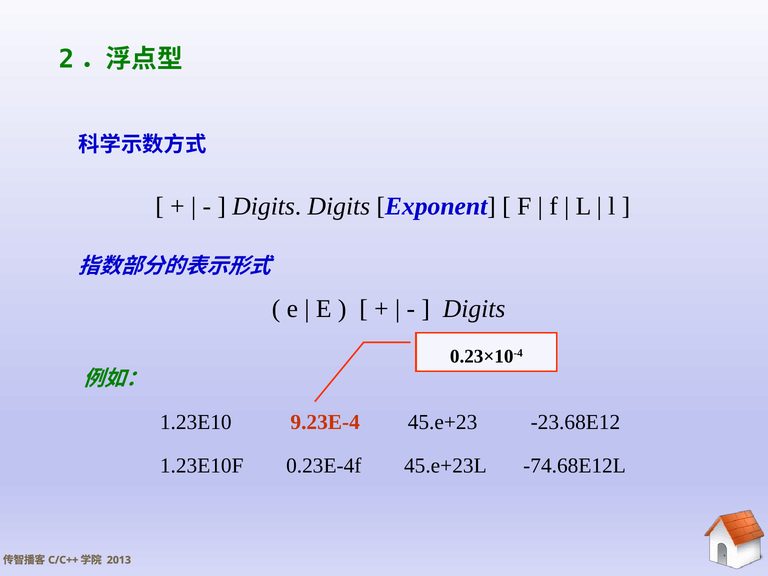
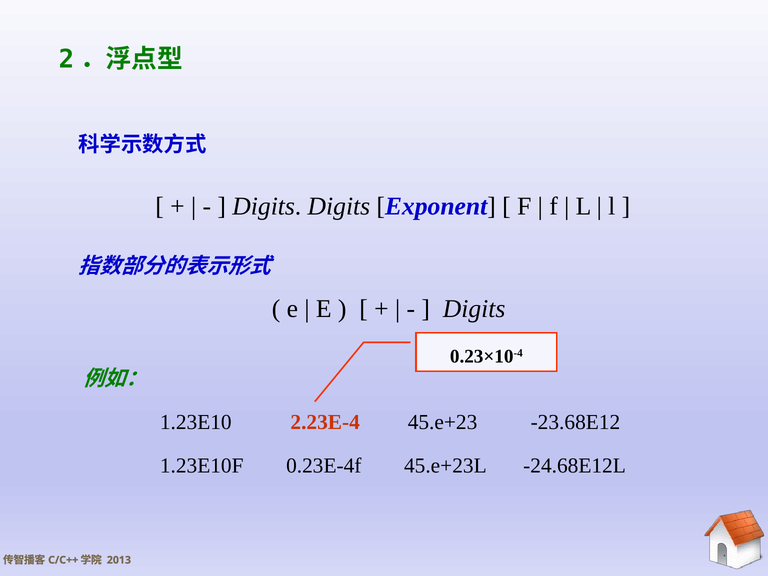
9.23E-4: 9.23E-4 -> 2.23E-4
-74.68E12L: -74.68E12L -> -24.68E12L
